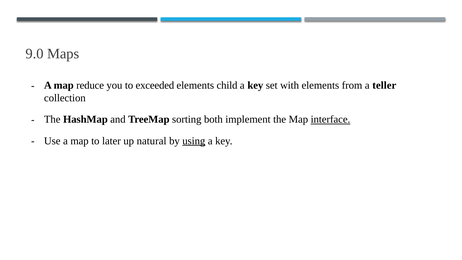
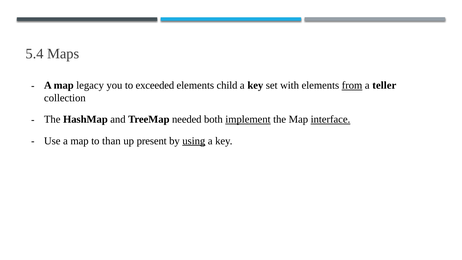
9.0: 9.0 -> 5.4
reduce: reduce -> legacy
from underline: none -> present
sorting: sorting -> needed
implement underline: none -> present
later: later -> than
natural: natural -> present
